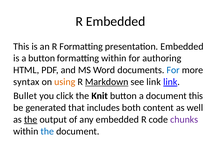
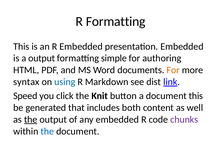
R Embedded: Embedded -> Formatting
R Formatting: Formatting -> Embedded
a button: button -> output
formatting within: within -> simple
For at (173, 70) colour: blue -> orange
using colour: orange -> blue
Markdown underline: present -> none
see link: link -> dist
Bullet: Bullet -> Speed
